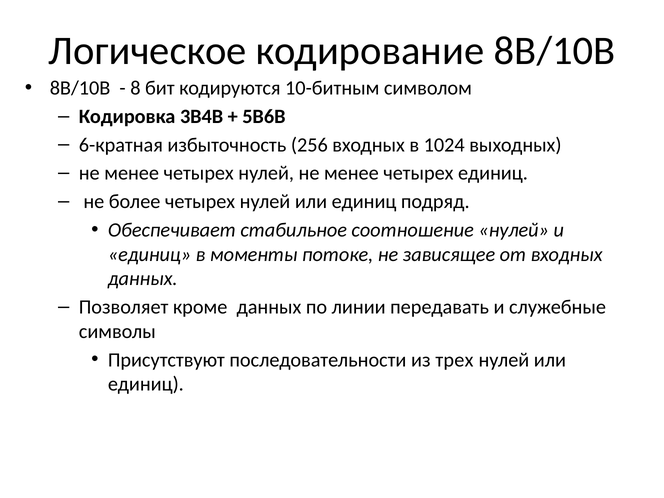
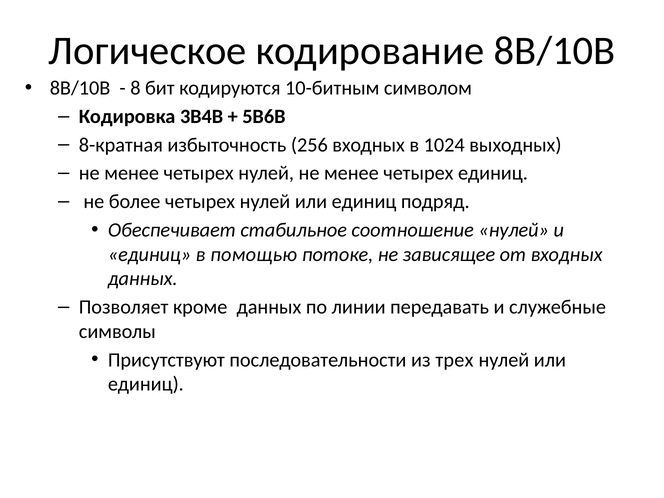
6-кратная: 6-кратная -> 8-кратная
моменты: моменты -> помощью
